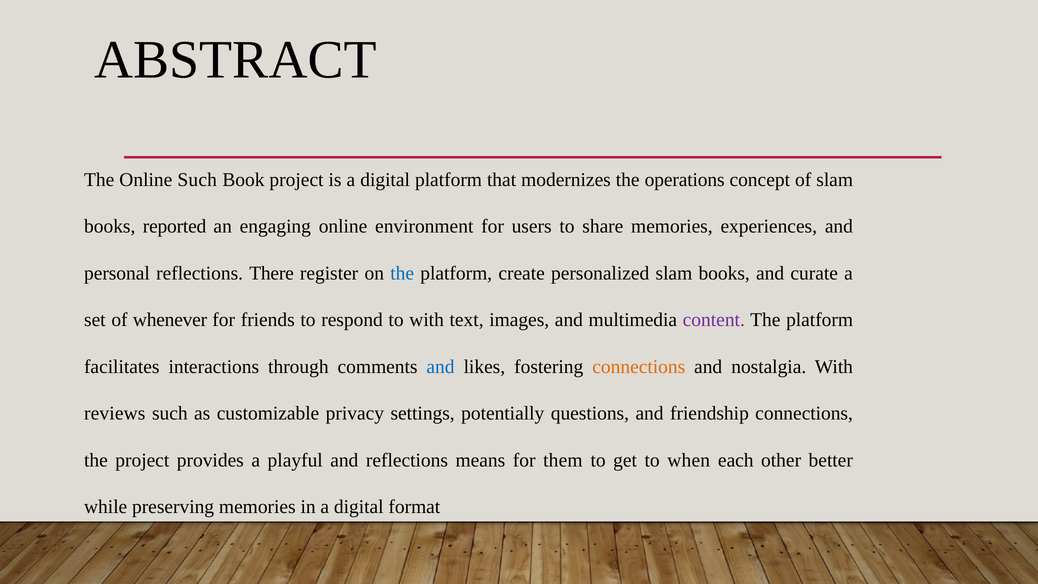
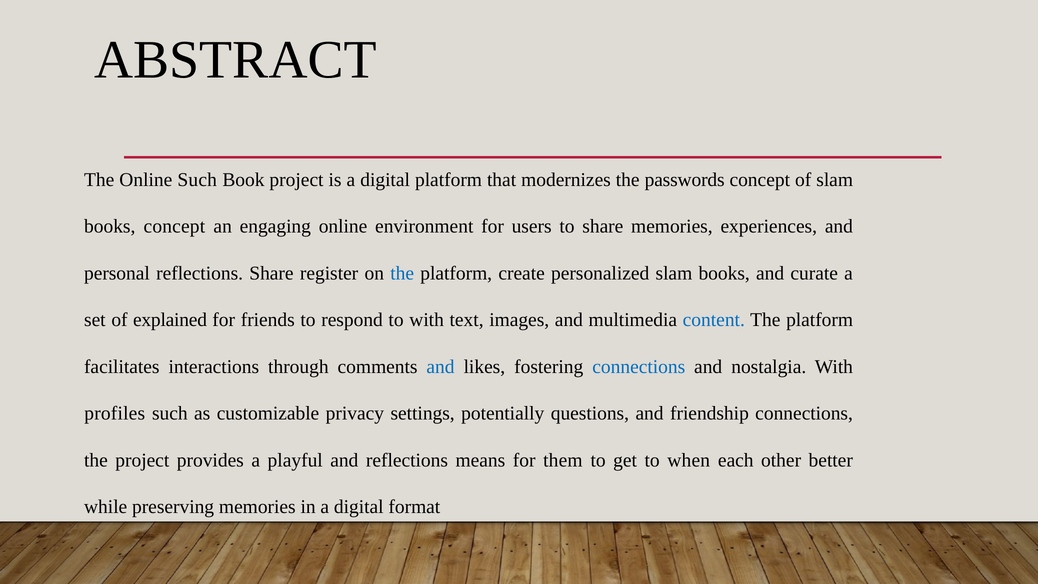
operations: operations -> passwords
books reported: reported -> concept
reflections There: There -> Share
whenever: whenever -> explained
content colour: purple -> blue
connections at (639, 367) colour: orange -> blue
reviews: reviews -> profiles
